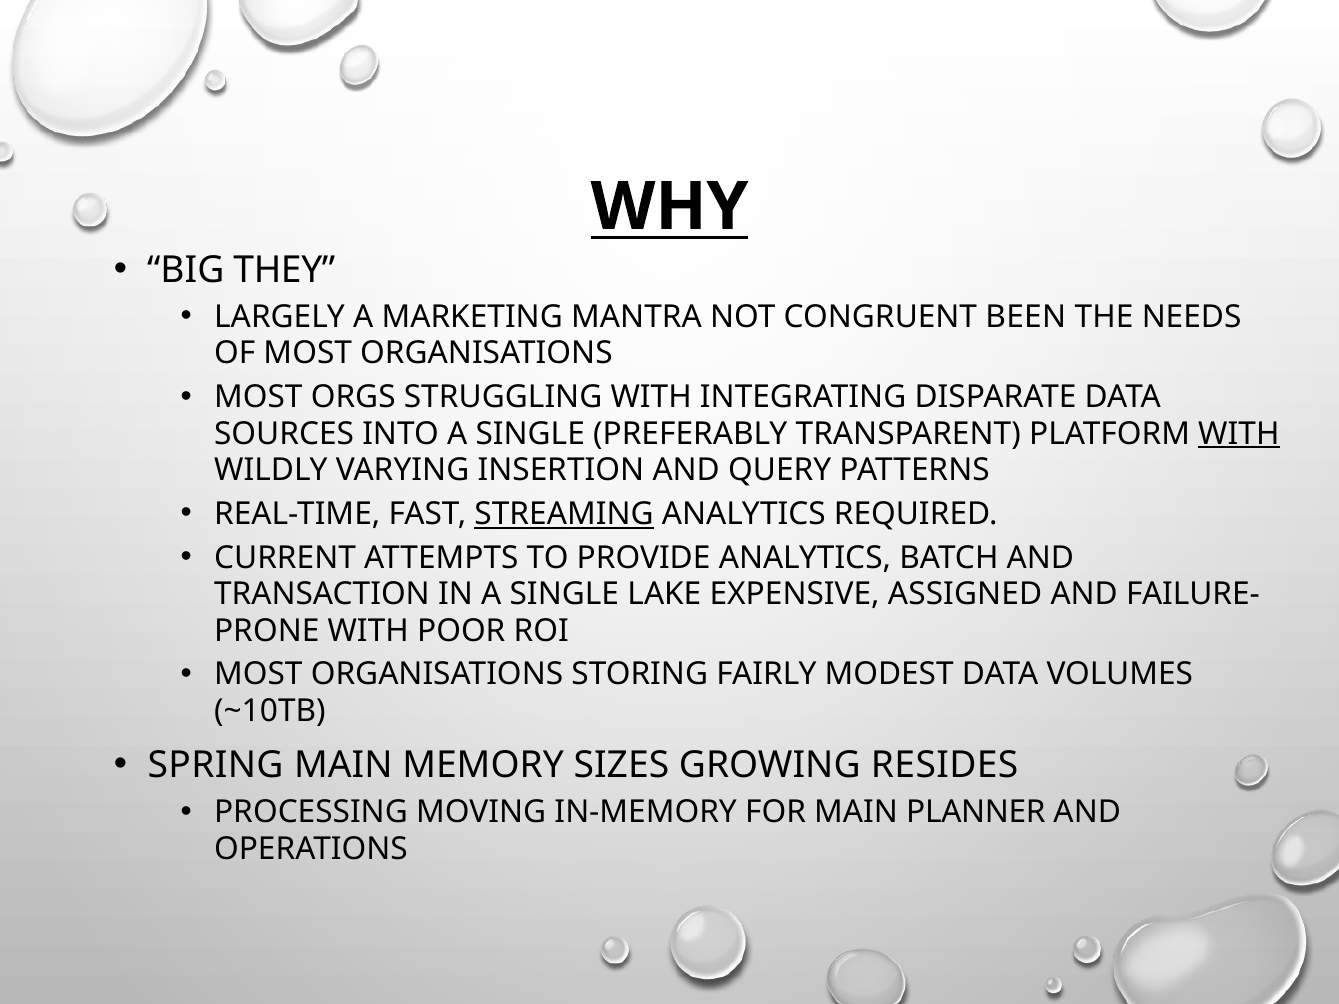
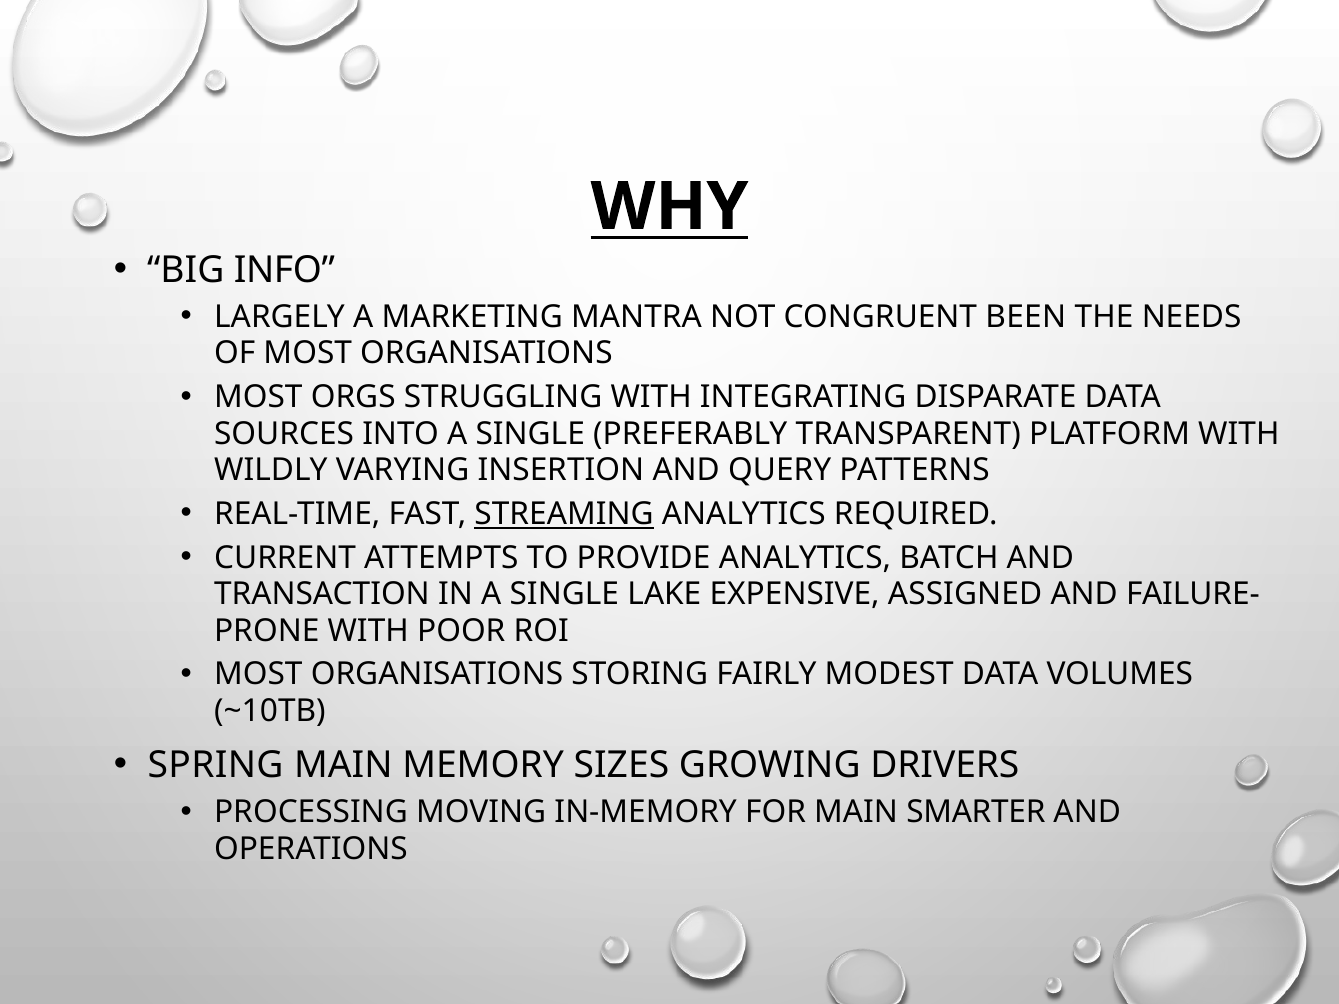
THEY: THEY -> INFO
WITH at (1239, 434) underline: present -> none
RESIDES: RESIDES -> DRIVERS
PLANNER: PLANNER -> SMARTER
